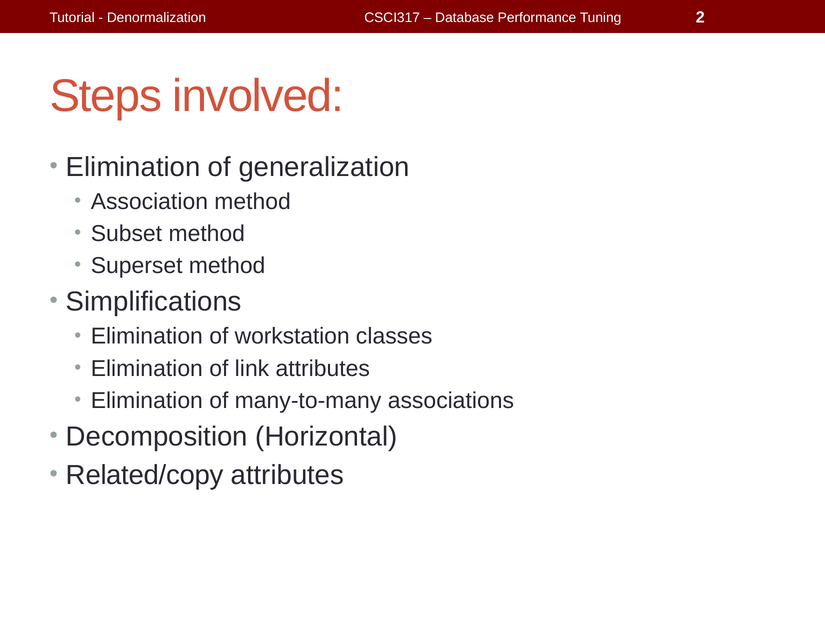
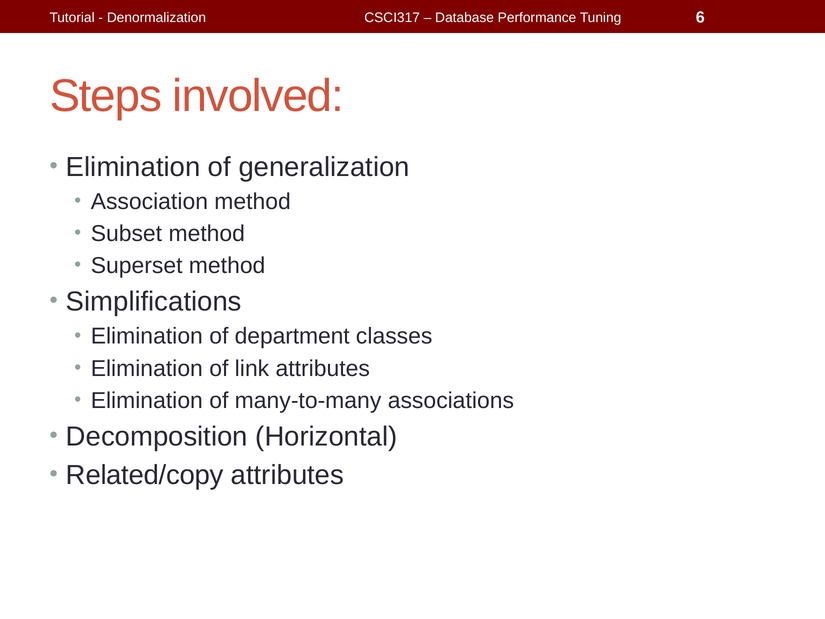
2: 2 -> 6
workstation: workstation -> department
